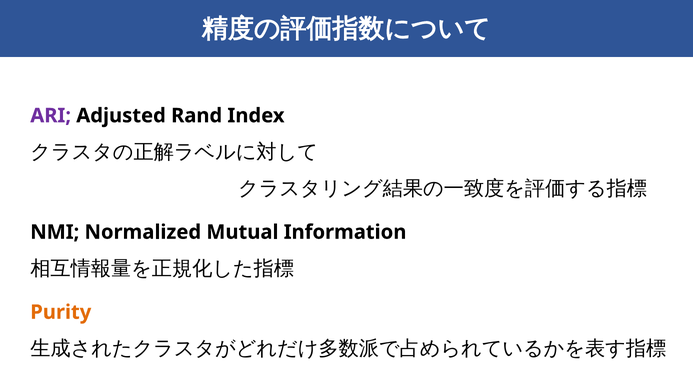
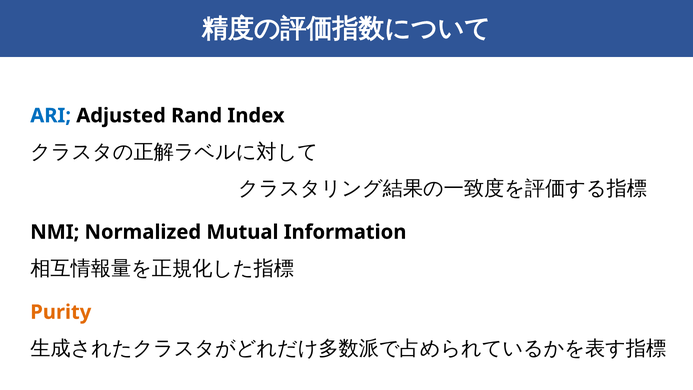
ARI colour: purple -> blue
